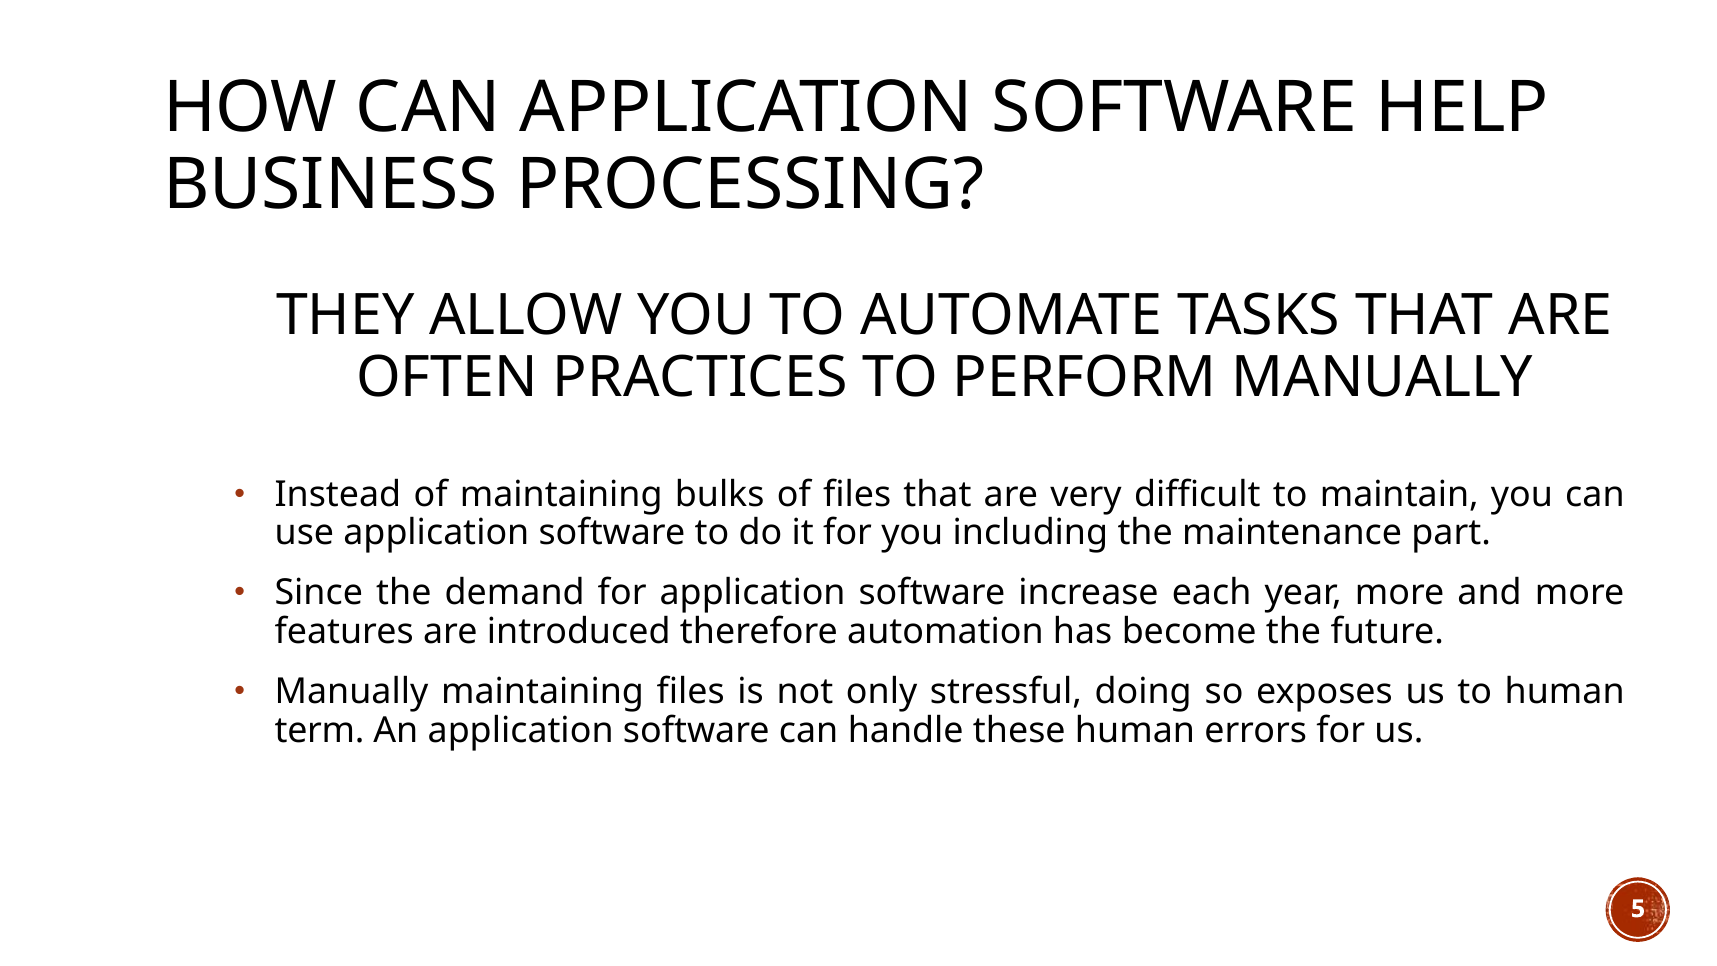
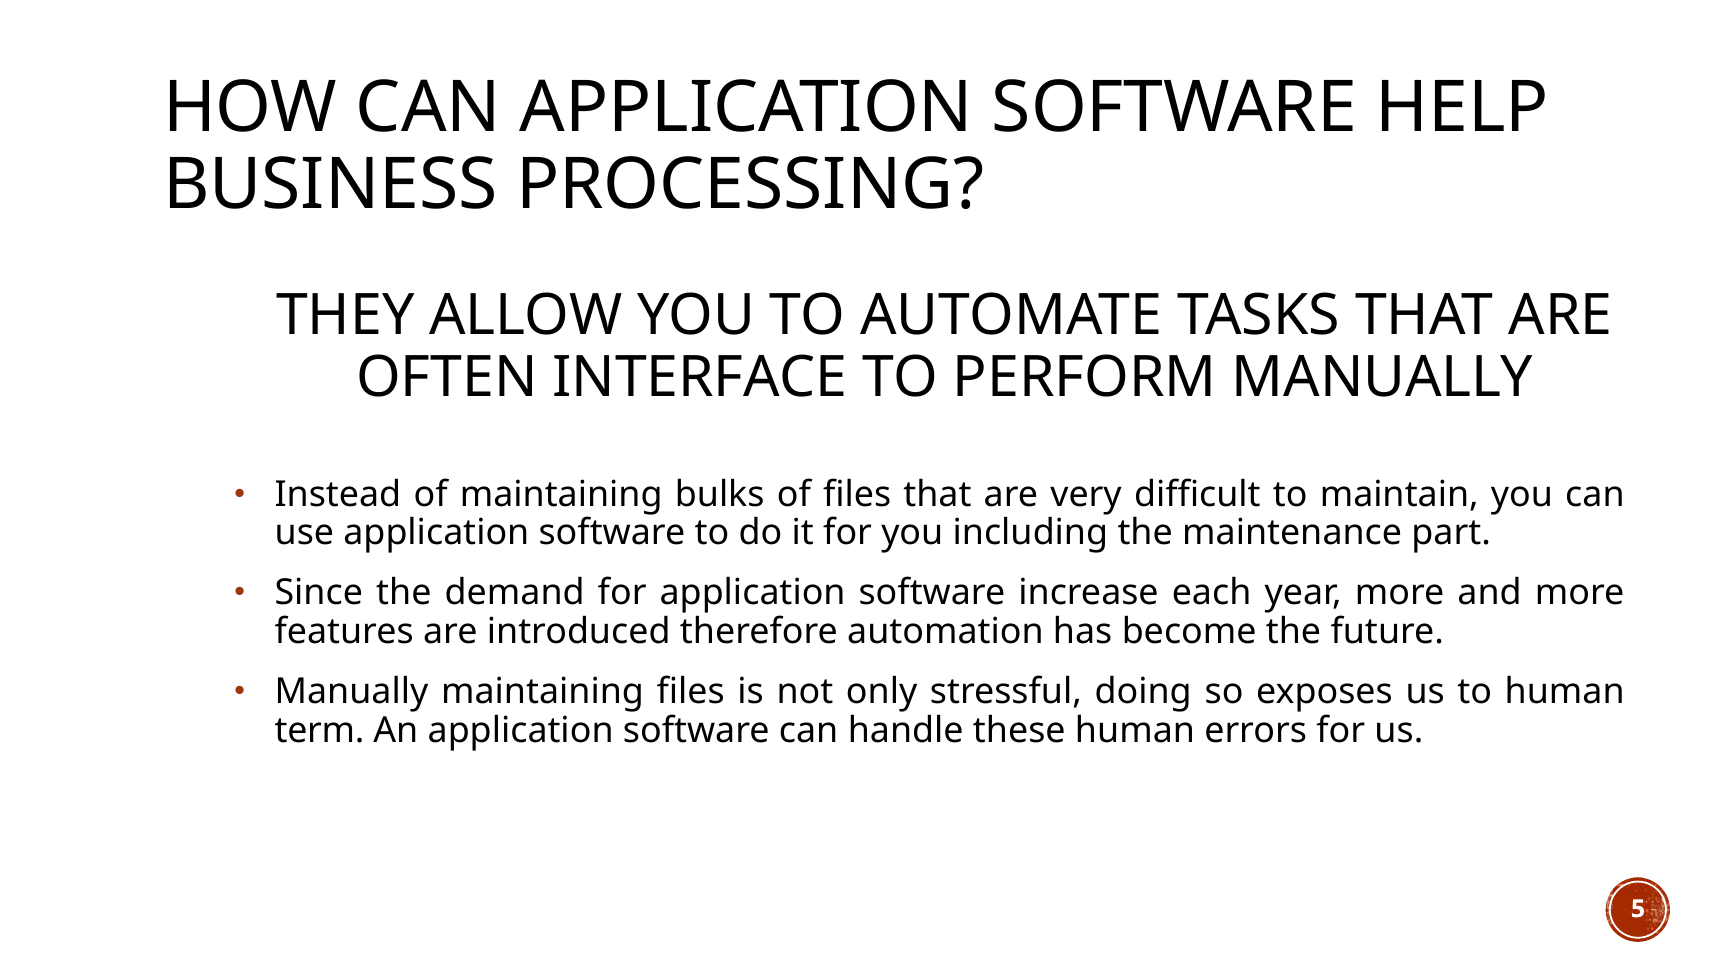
PRACTICES: PRACTICES -> INTERFACE
